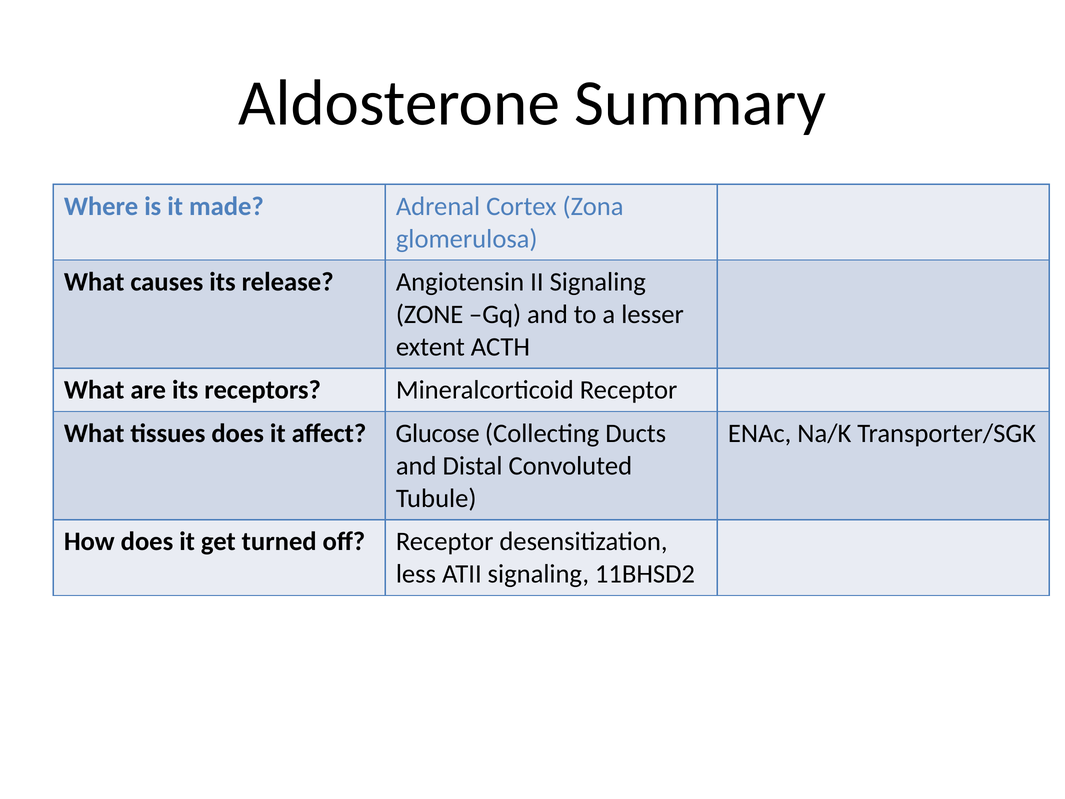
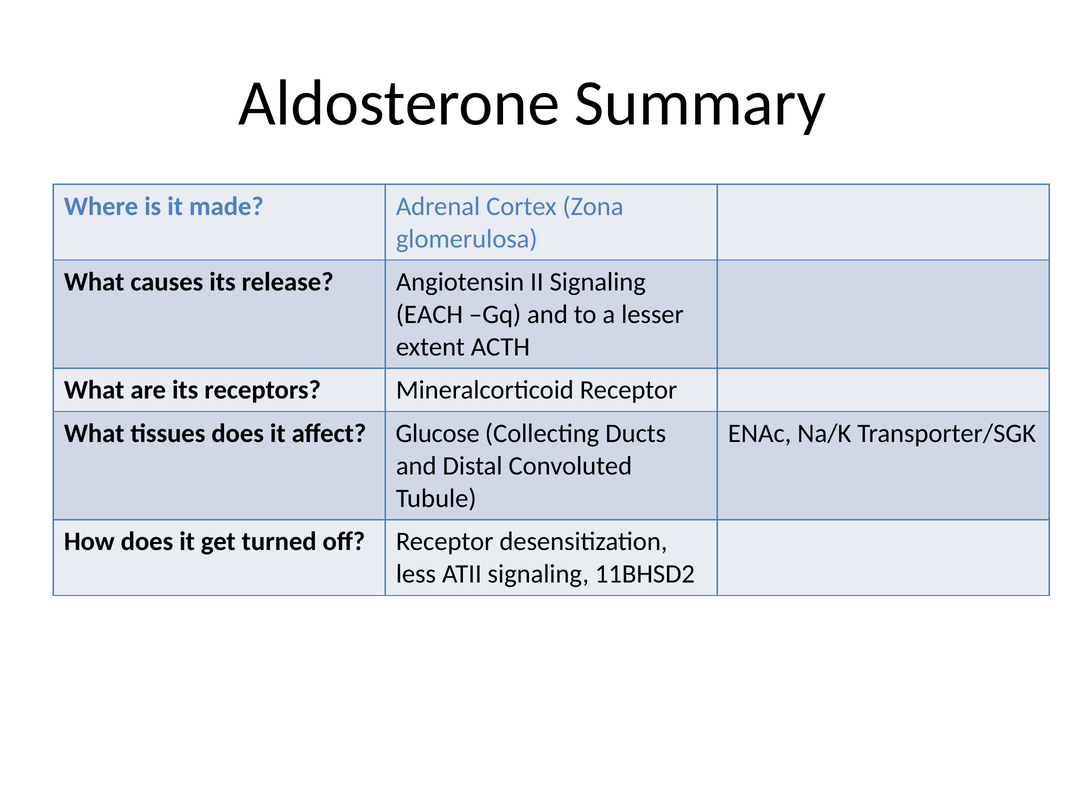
ZONE: ZONE -> EACH
